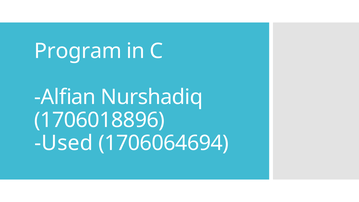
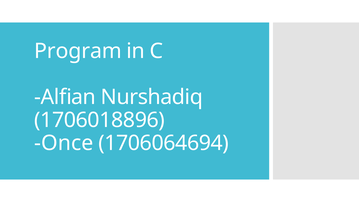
Used: Used -> Once
